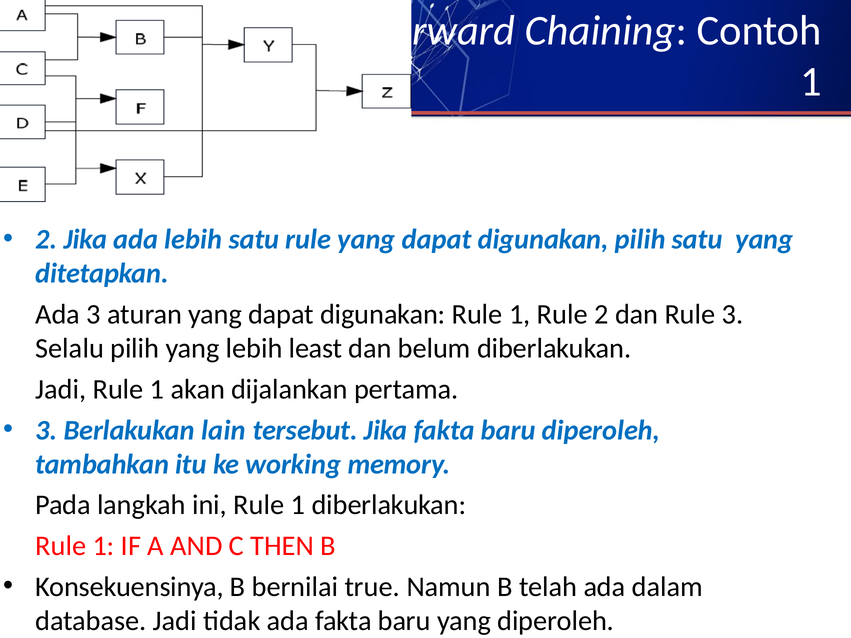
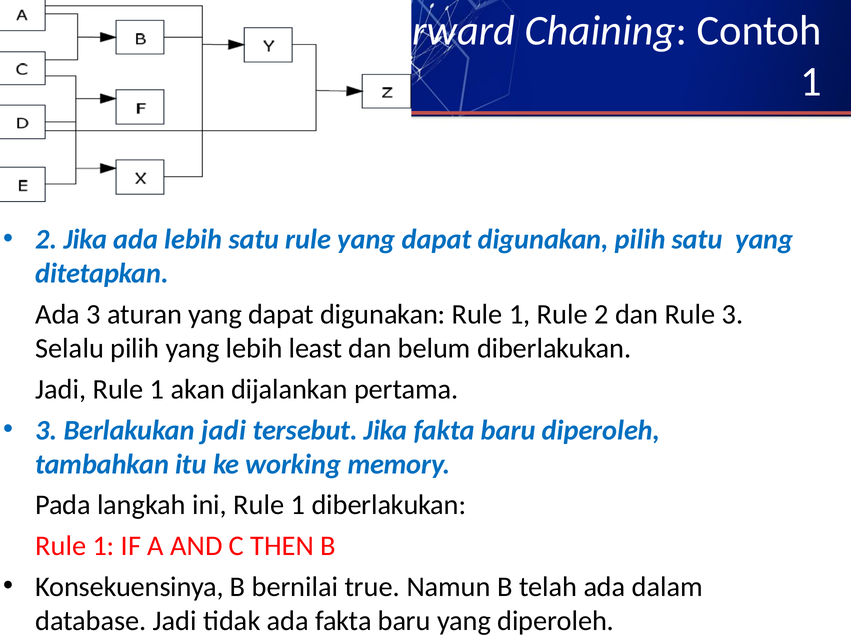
Berlakukan lain: lain -> jadi
